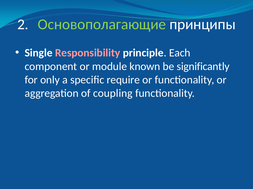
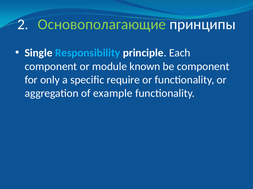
Responsibility colour: pink -> light blue
be significantly: significantly -> component
coupling: coupling -> example
